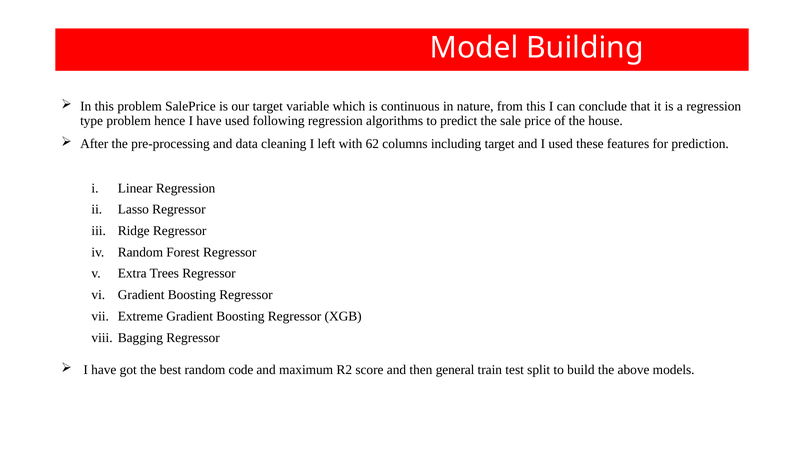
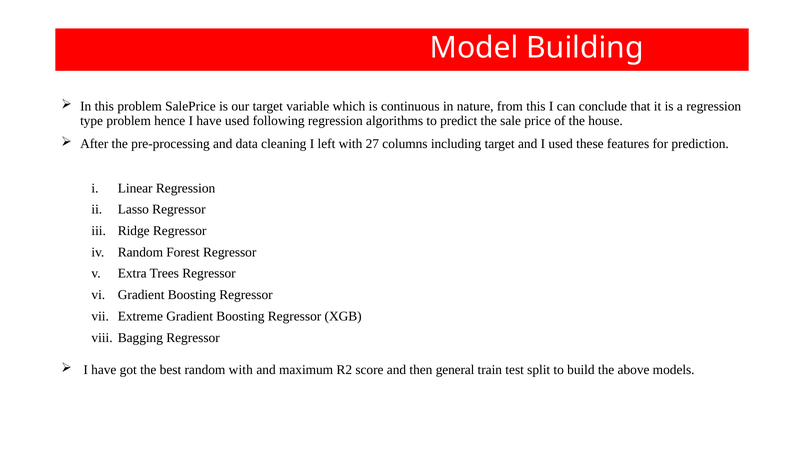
62: 62 -> 27
random code: code -> with
